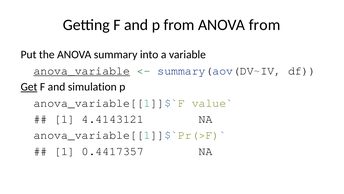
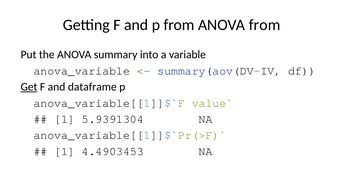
anova_variable underline: present -> none
simulation: simulation -> dataframe
4.4143121: 4.4143121 -> 5.9391304
0.4417357: 0.4417357 -> 4.4903453
